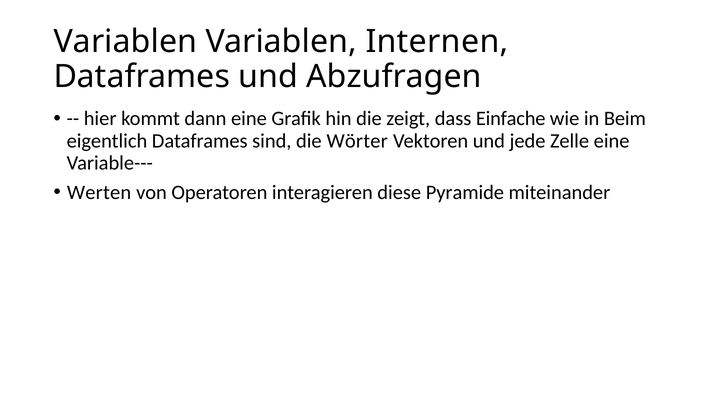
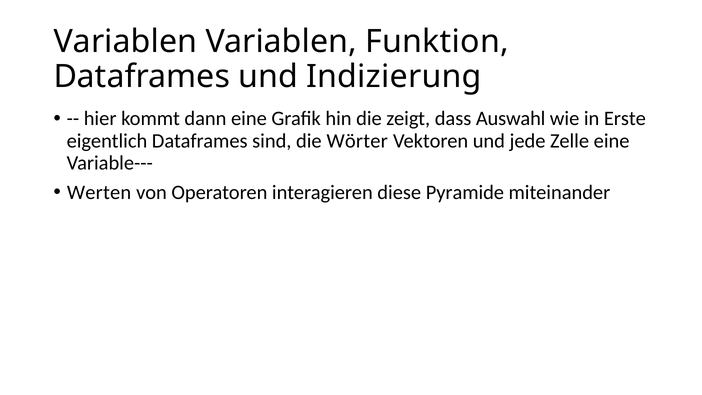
Internen: Internen -> Funktion
Abzufragen: Abzufragen -> Indizierung
Einfache: Einfache -> Auswahl
Beim: Beim -> Erste
